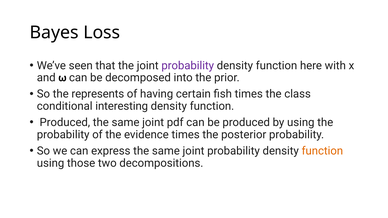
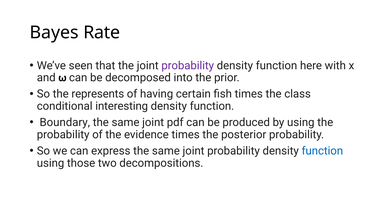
Loss: Loss -> Rate
Produced at (65, 123): Produced -> Boundary
function at (322, 151) colour: orange -> blue
